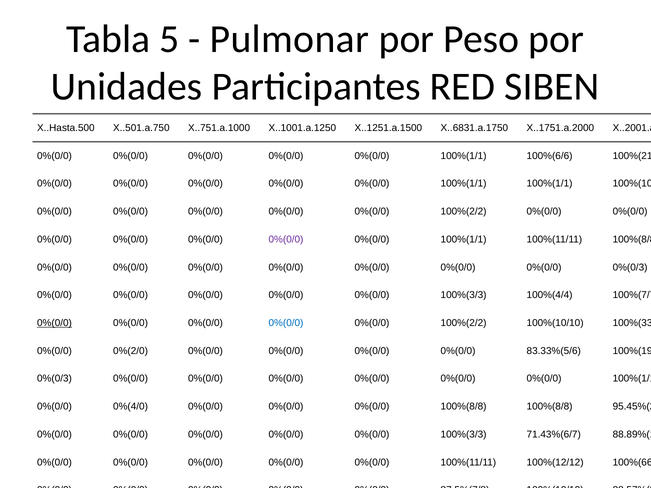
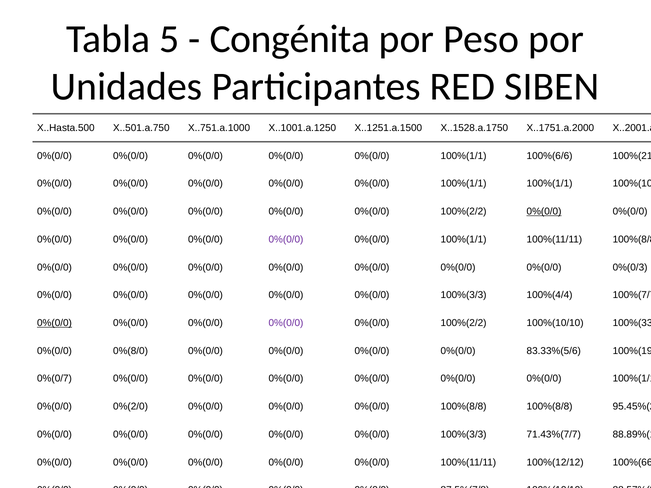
Pulmonar: Pulmonar -> Congénita
X..6831.a.1750: X..6831.a.1750 -> X..1528.a.1750
0%(0/0 at (544, 212) underline: none -> present
0%(0/0 at (286, 323) colour: blue -> purple
0%(2/0: 0%(2/0 -> 0%(8/0
0%(0/3 at (54, 379): 0%(0/3 -> 0%(0/7
0%(4/0: 0%(4/0 -> 0%(2/0
71.43%(6/7: 71.43%(6/7 -> 71.43%(7/7
